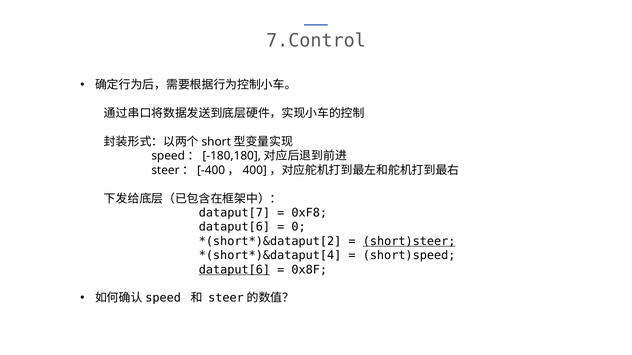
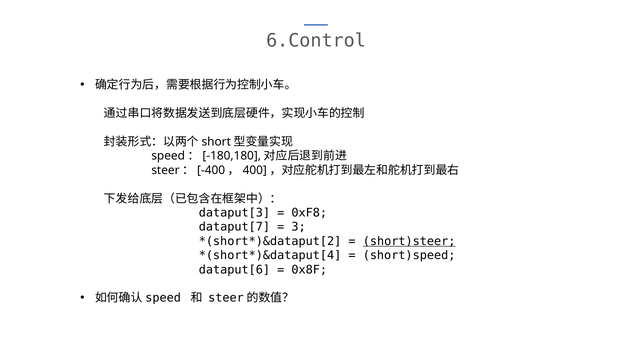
7.Control: 7.Control -> 6.Control
dataput[7: dataput[7 -> dataput[3
dataput[6 at (234, 227): dataput[6 -> dataput[7
0: 0 -> 3
dataput[6 at (234, 270) underline: present -> none
